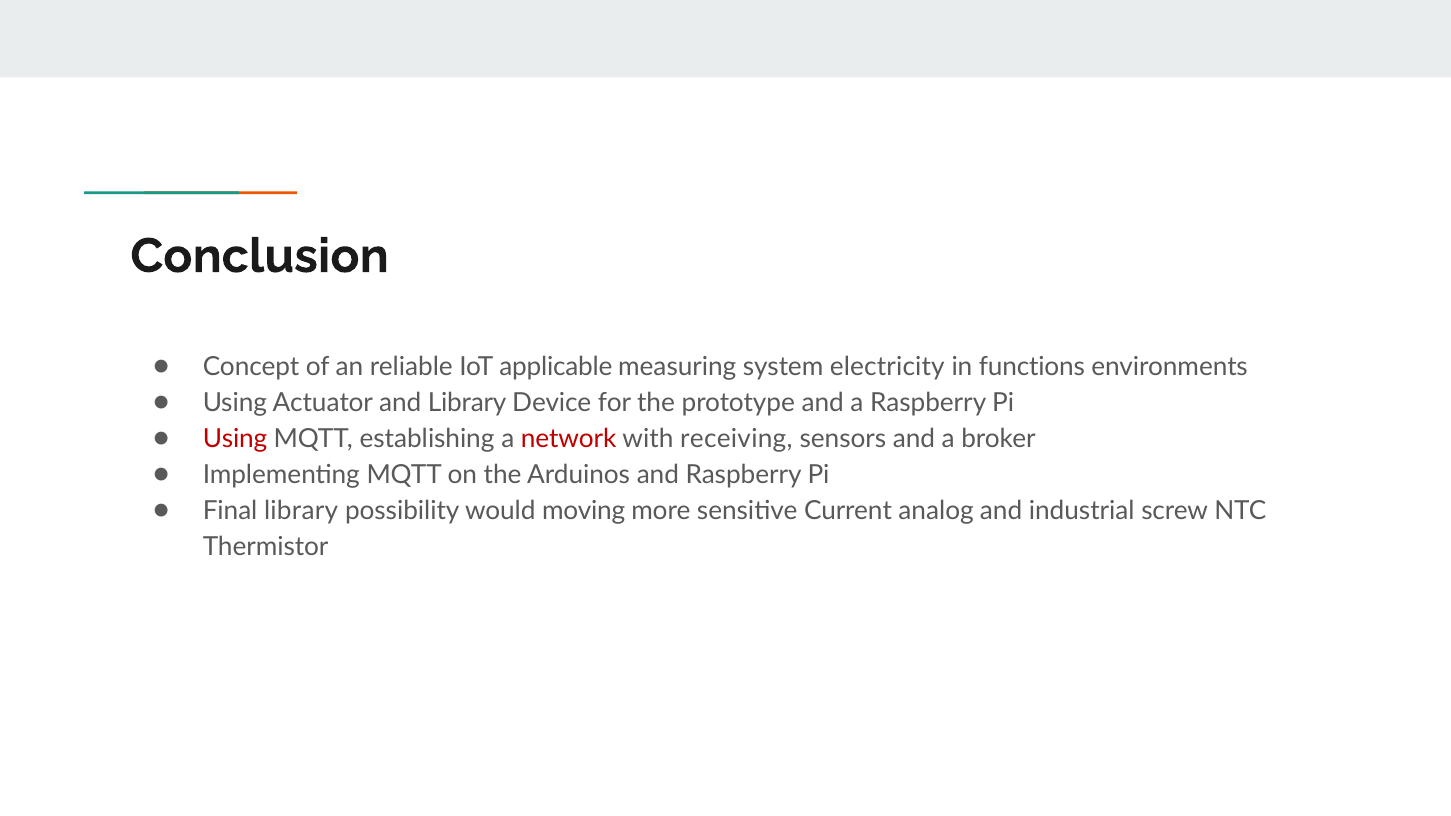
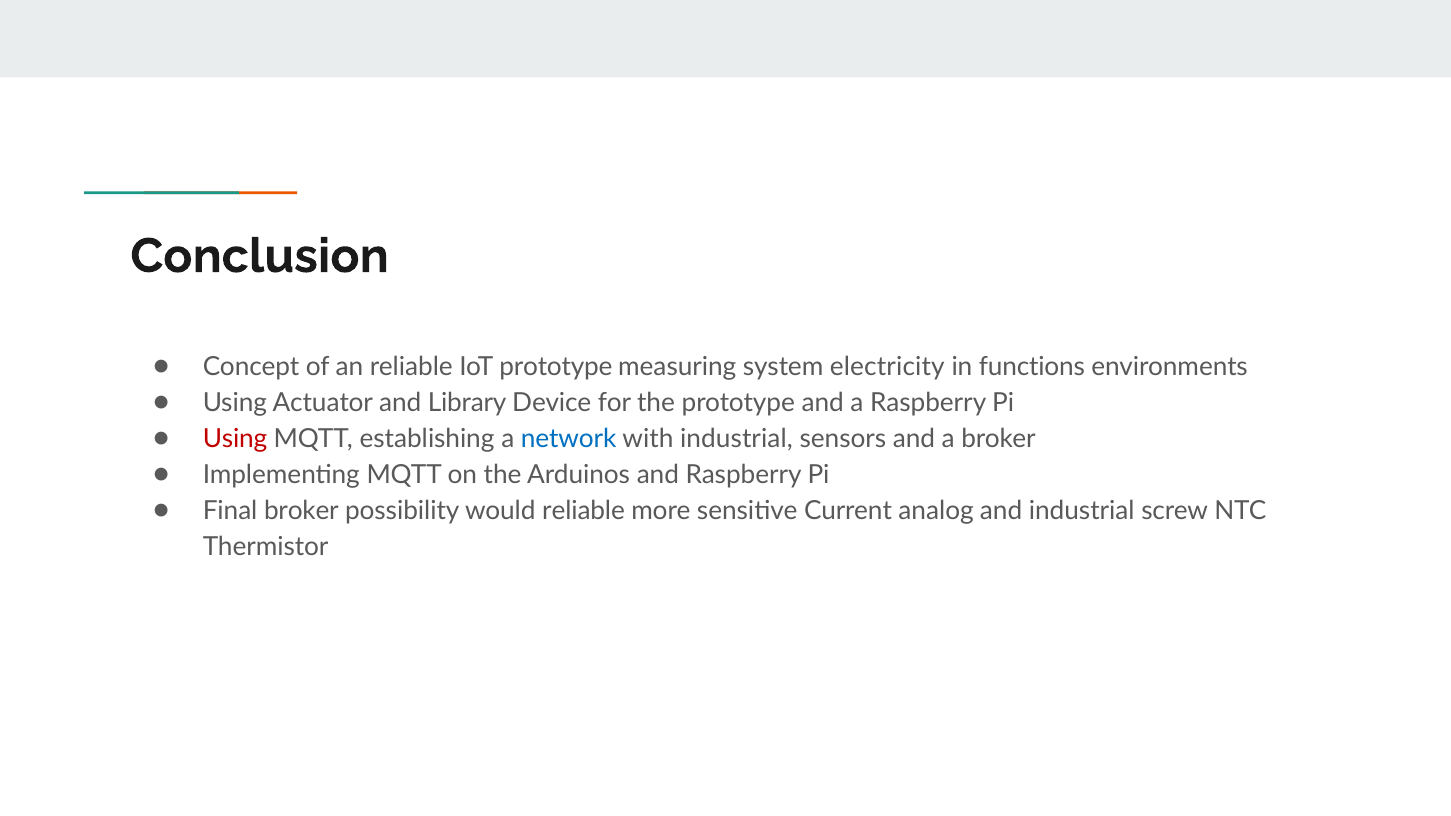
IoT applicable: applicable -> prototype
network colour: red -> blue
with receiving: receiving -> industrial
Final library: library -> broker
would moving: moving -> reliable
